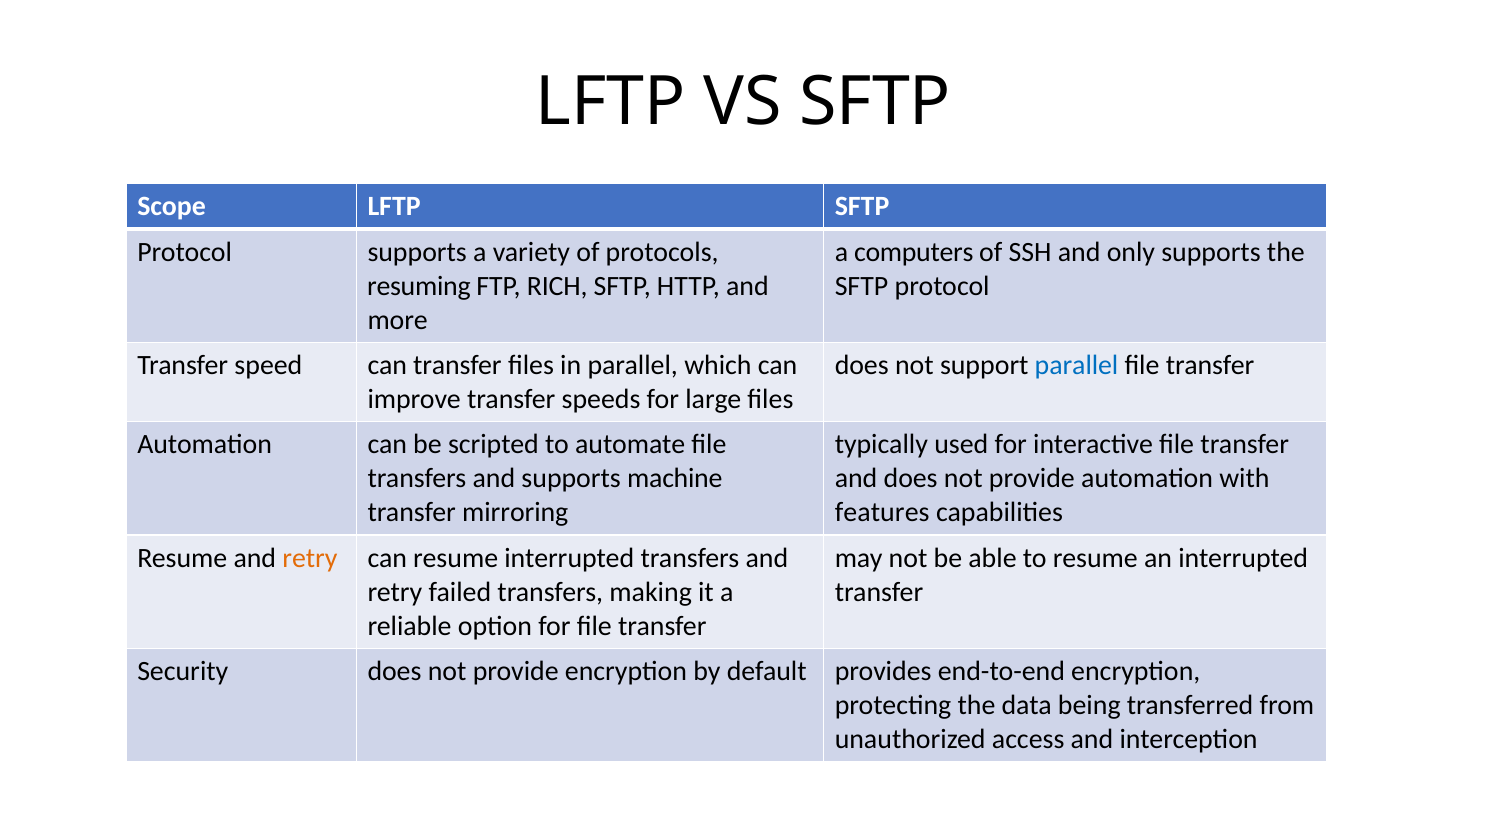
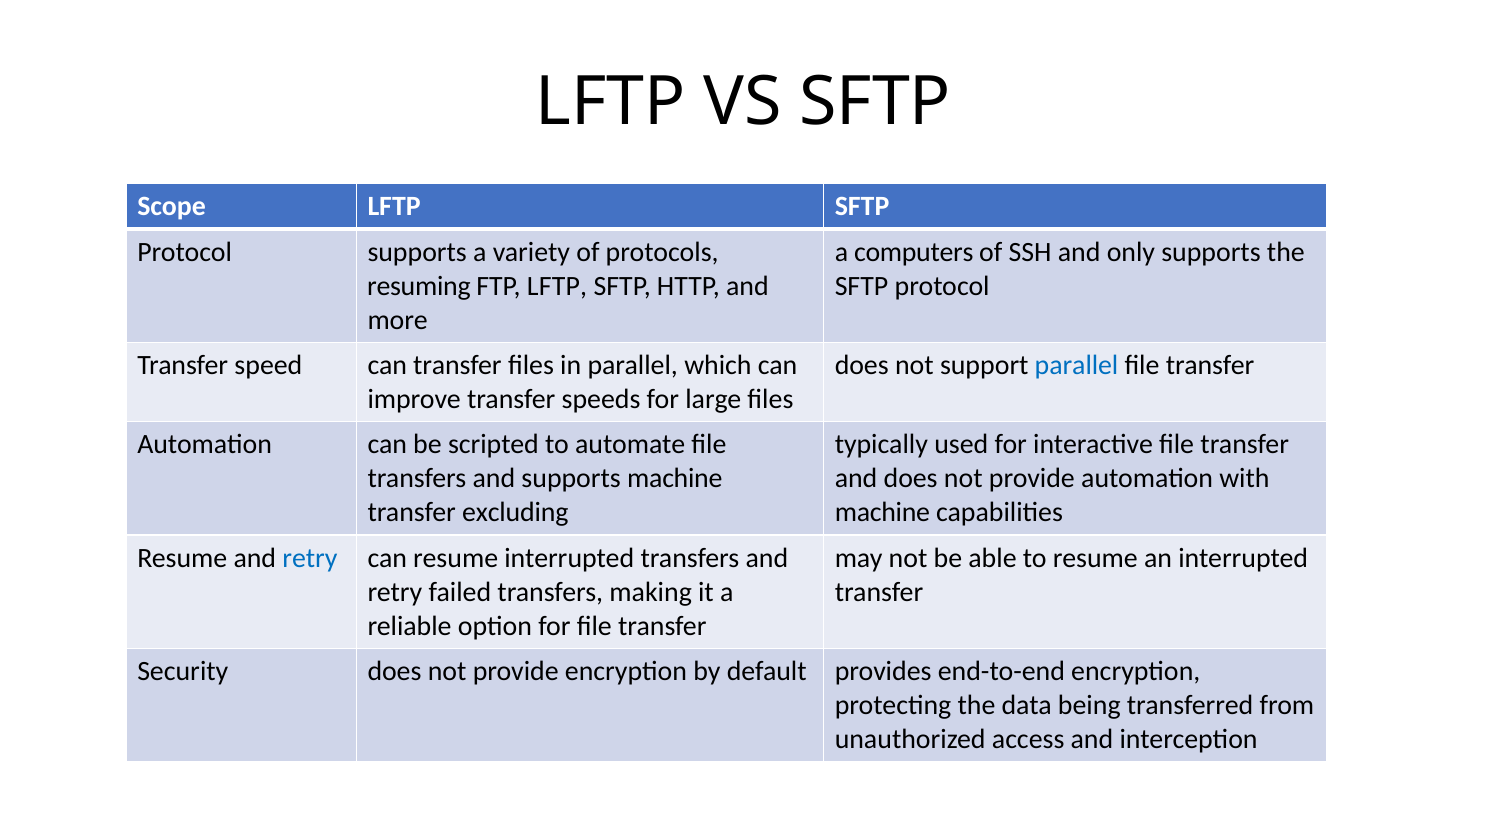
FTP RICH: RICH -> LFTP
mirroring: mirroring -> excluding
features at (882, 512): features -> machine
retry at (310, 558) colour: orange -> blue
